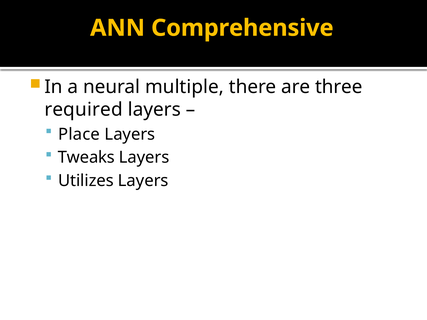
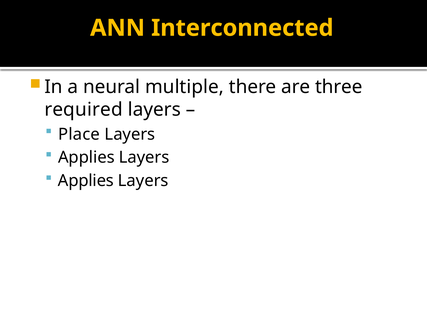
Comprehensive: Comprehensive -> Interconnected
Tweaks at (86, 158): Tweaks -> Applies
Utilizes at (86, 181): Utilizes -> Applies
